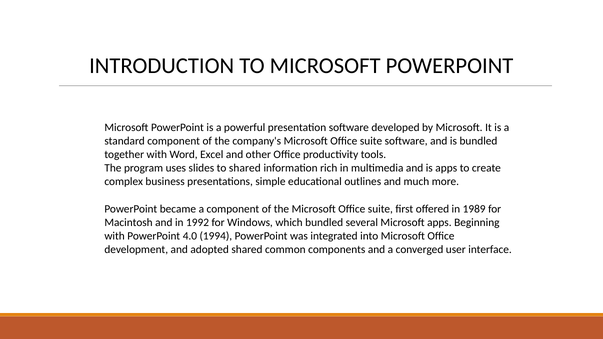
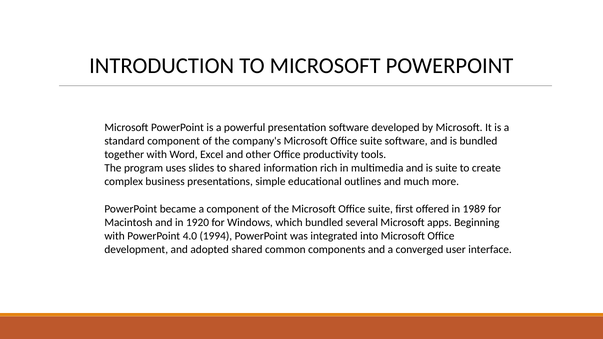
is apps: apps -> suite
1992: 1992 -> 1920
